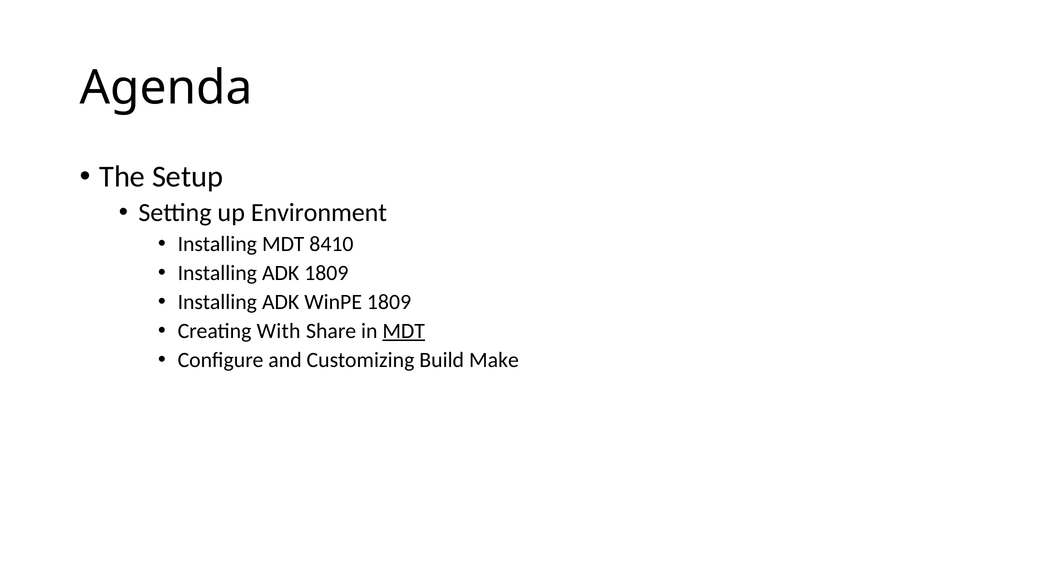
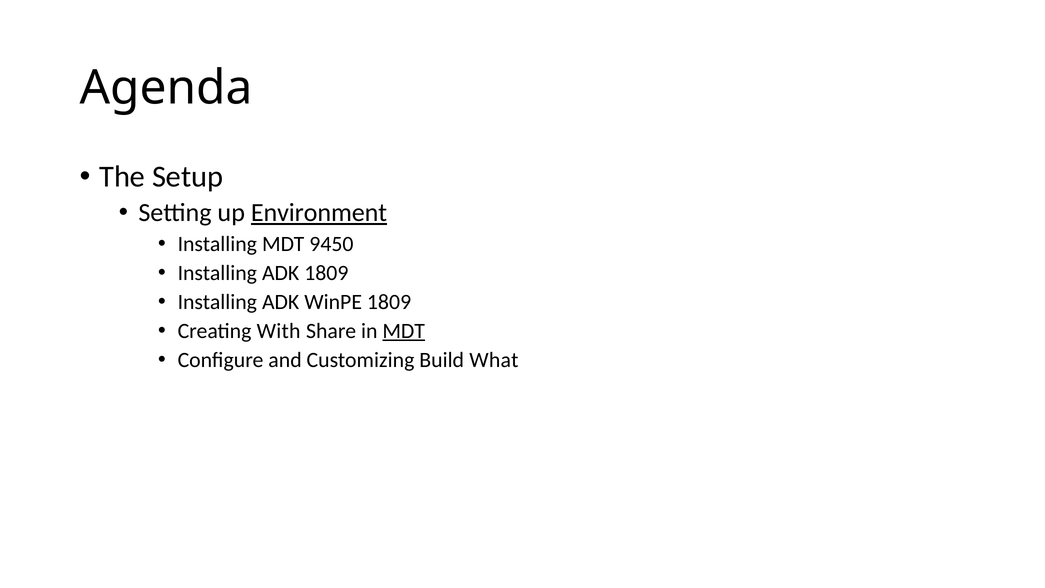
Environment underline: none -> present
8410: 8410 -> 9450
Make: Make -> What
